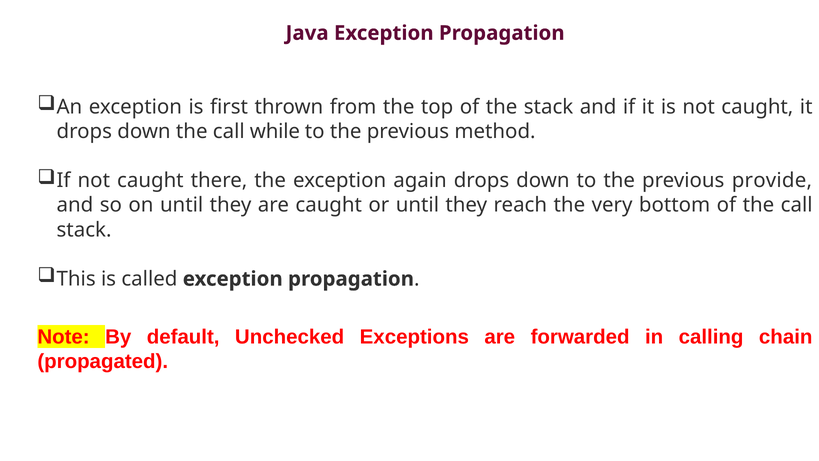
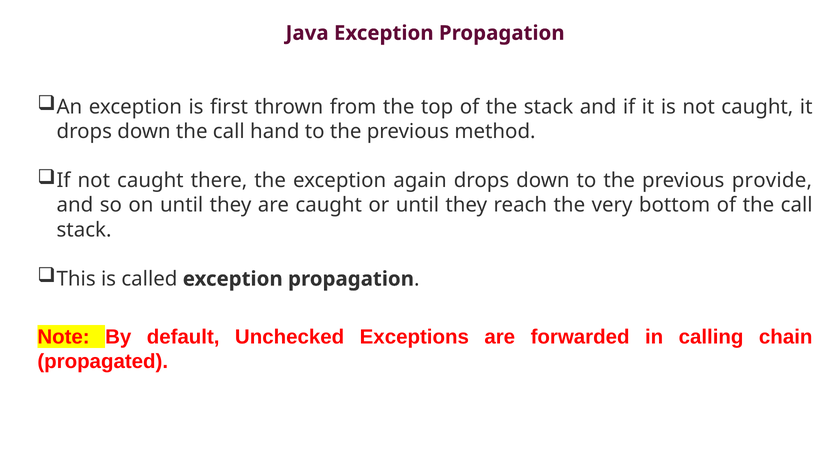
while: while -> hand
